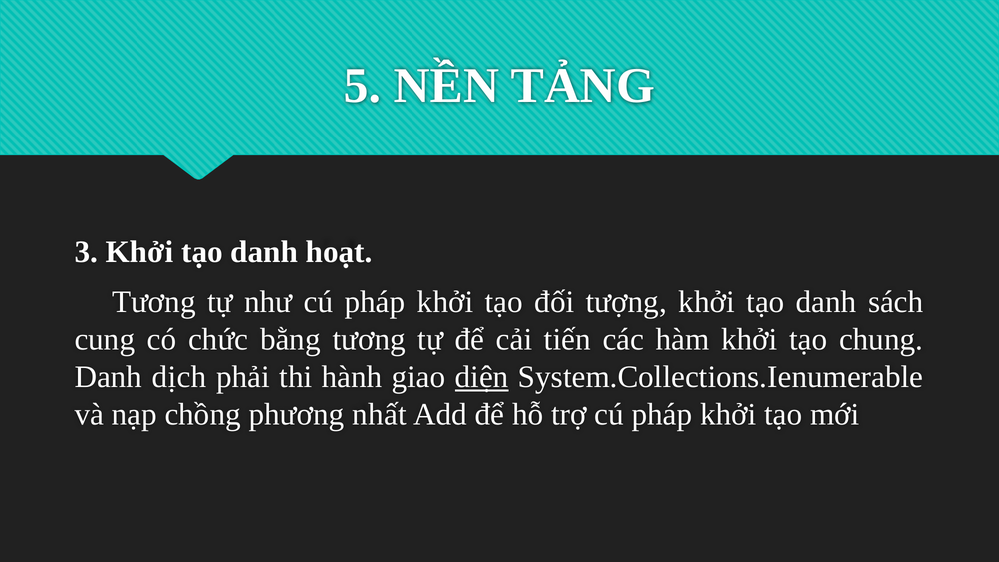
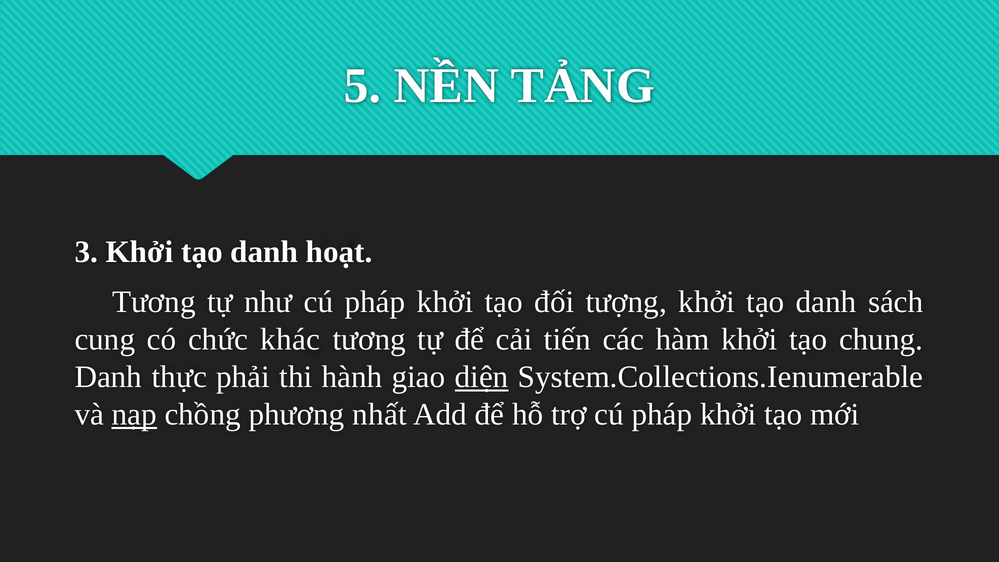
bằng: bằng -> khác
dịch: dịch -> thực
nạp underline: none -> present
